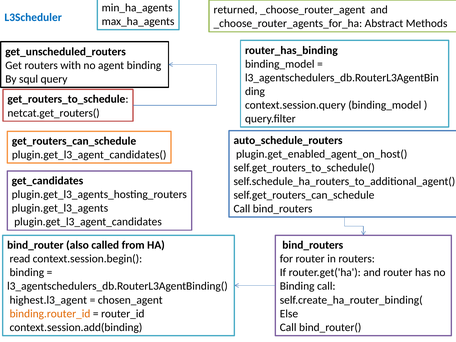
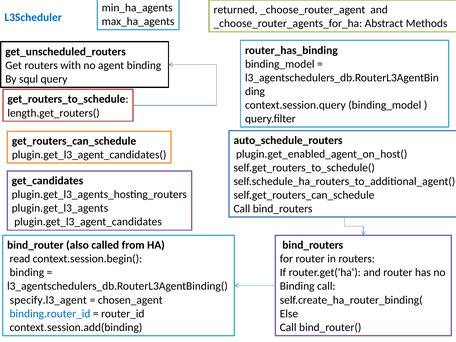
netcat.get_routers(: netcat.get_routers( -> length.get_routers(
highest.l3_agent: highest.l3_agent -> specify.l3_agent
binding.router_id colour: orange -> blue
